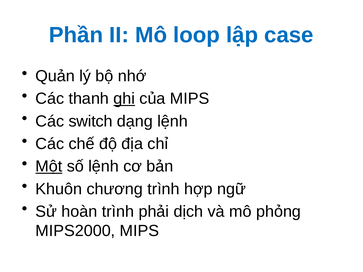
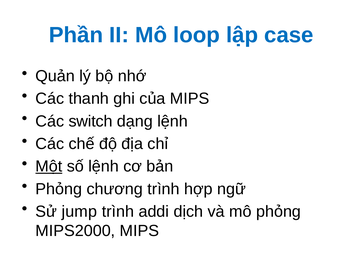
ghi underline: present -> none
Khuôn at (59, 189): Khuôn -> Phỏng
hoàn: hoàn -> jump
phải: phải -> addi
